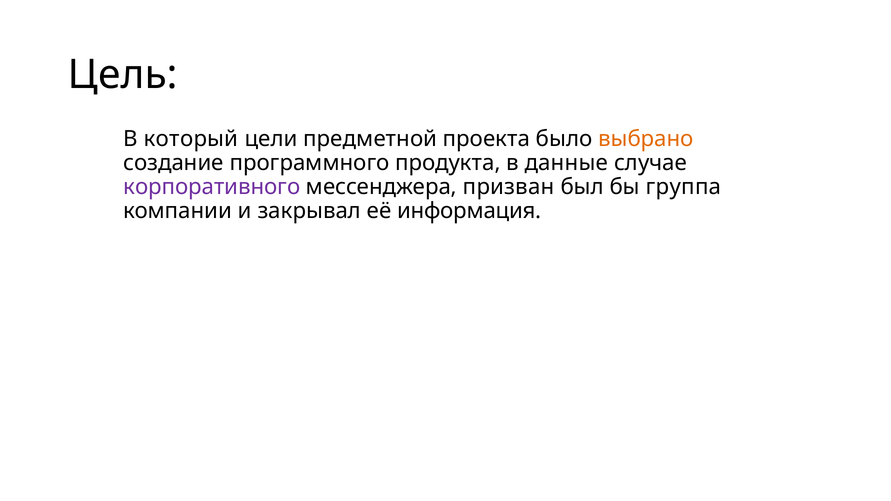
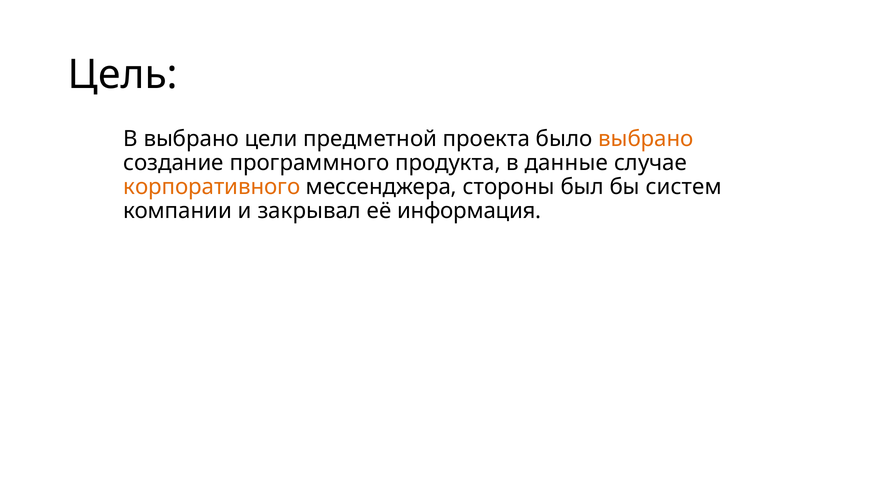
В который: который -> выбрано
корпоративного colour: purple -> orange
призван: призван -> стороны
группа: группа -> систем
